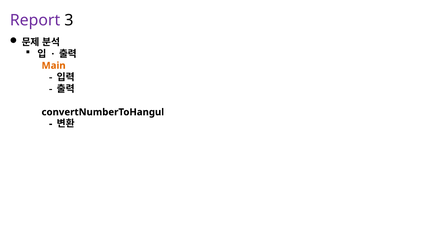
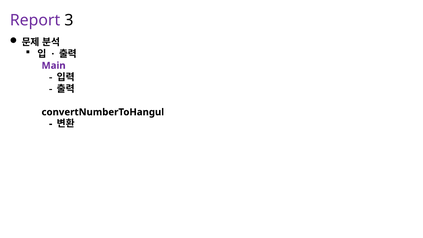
Main colour: orange -> purple
